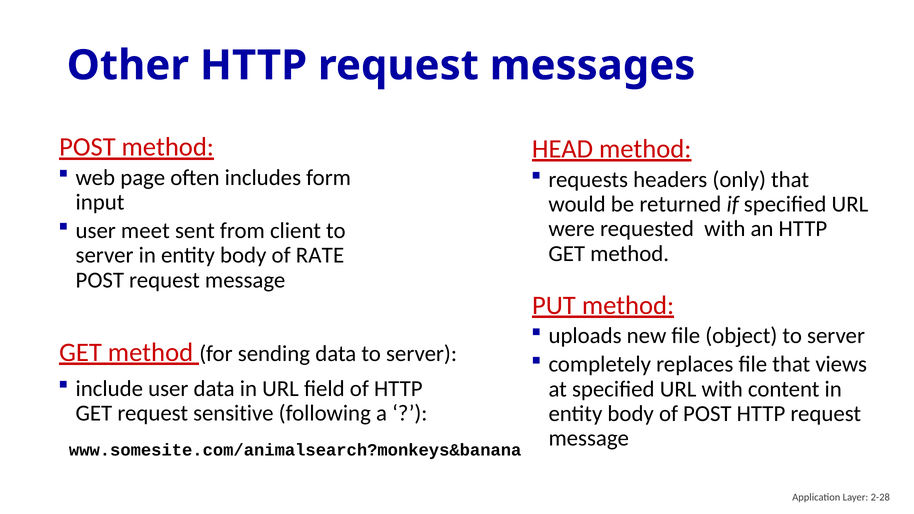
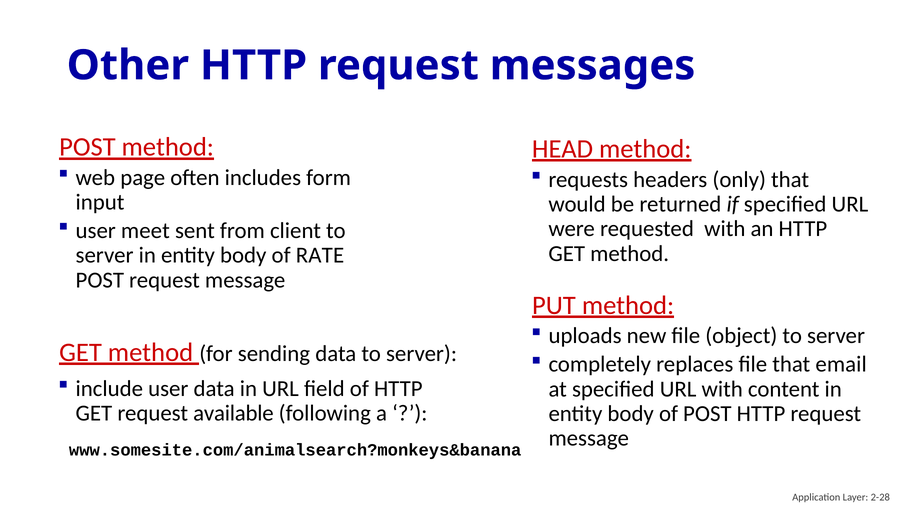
views: views -> email
sensitive: sensitive -> available
